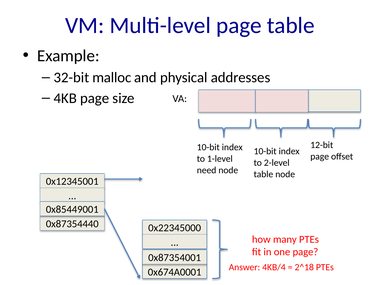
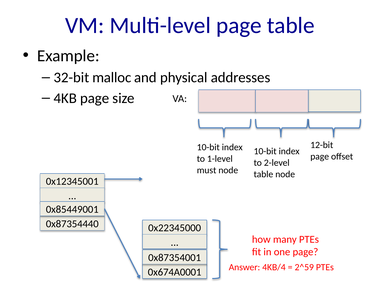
need: need -> must
2^18: 2^18 -> 2^59
